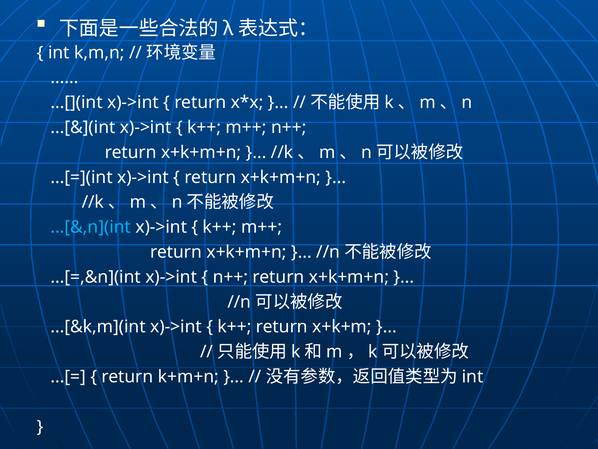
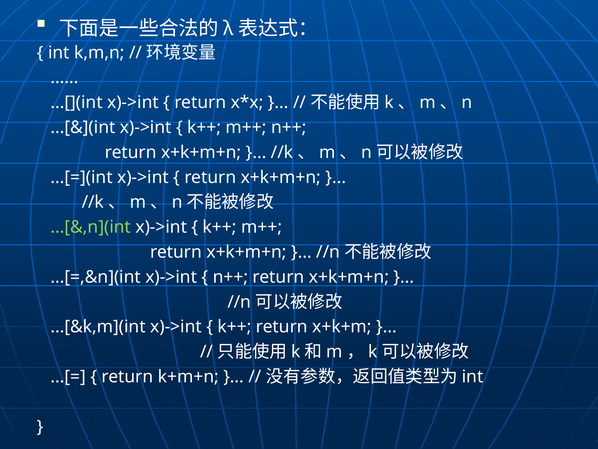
...[&,n](int colour: light blue -> light green
